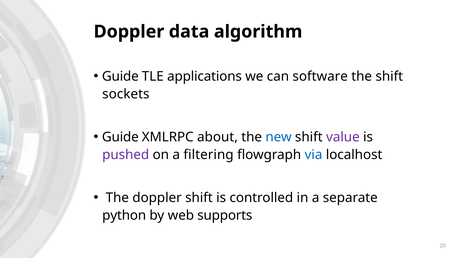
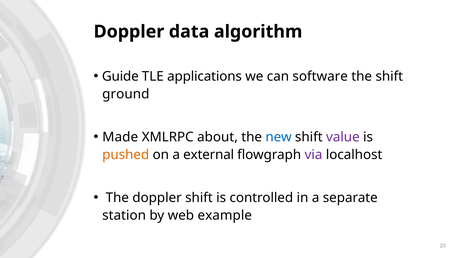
sockets: sockets -> ground
Guide at (120, 137): Guide -> Made
pushed colour: purple -> orange
filtering: filtering -> external
via colour: blue -> purple
python: python -> station
supports: supports -> example
